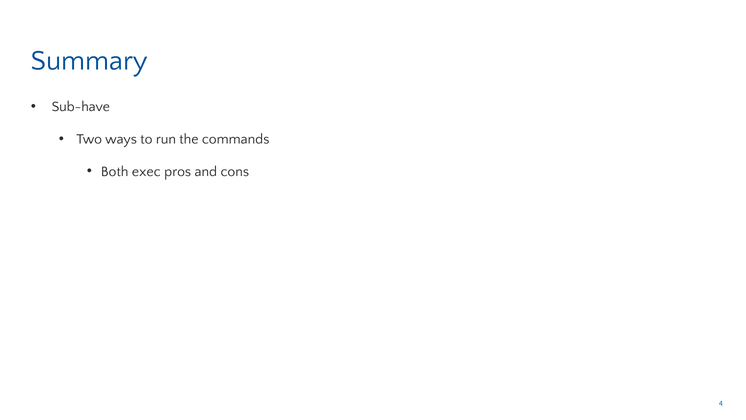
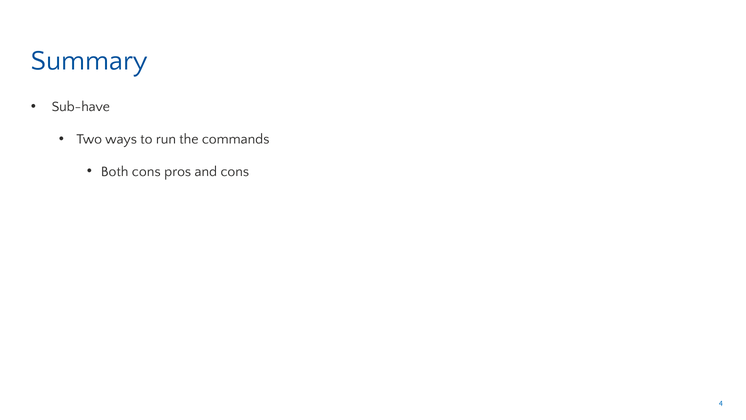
Both exec: exec -> cons
